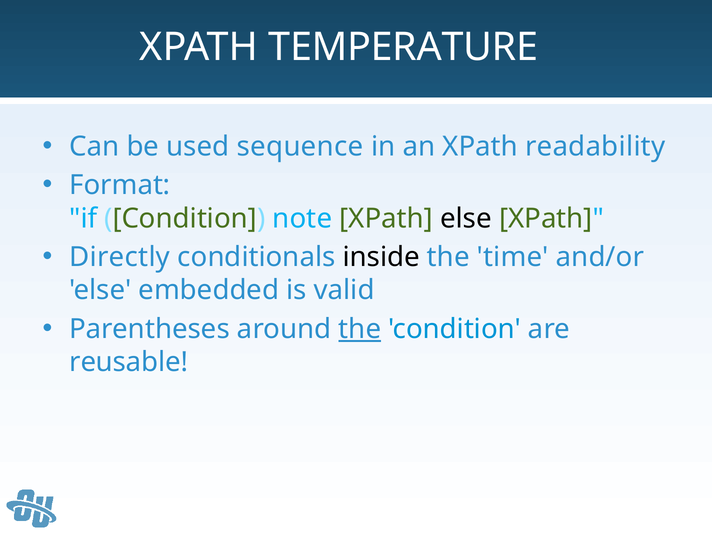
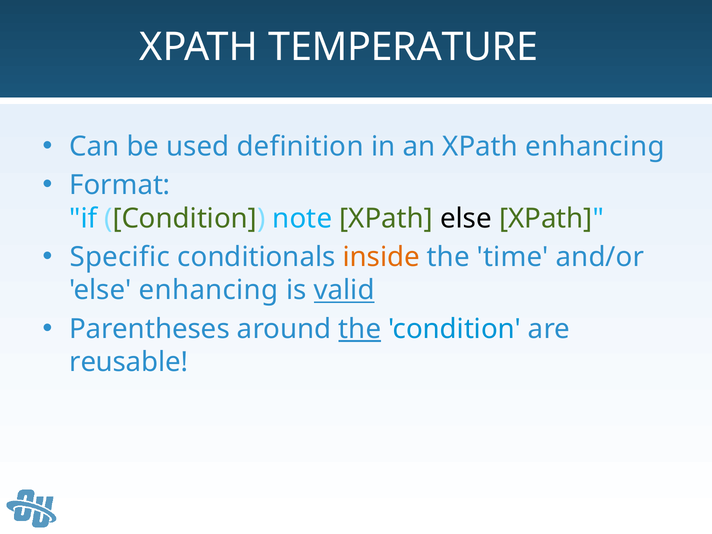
sequence: sequence -> definition
XPath readability: readability -> enhancing
Directly: Directly -> Specific
inside colour: black -> orange
else embedded: embedded -> enhancing
valid underline: none -> present
